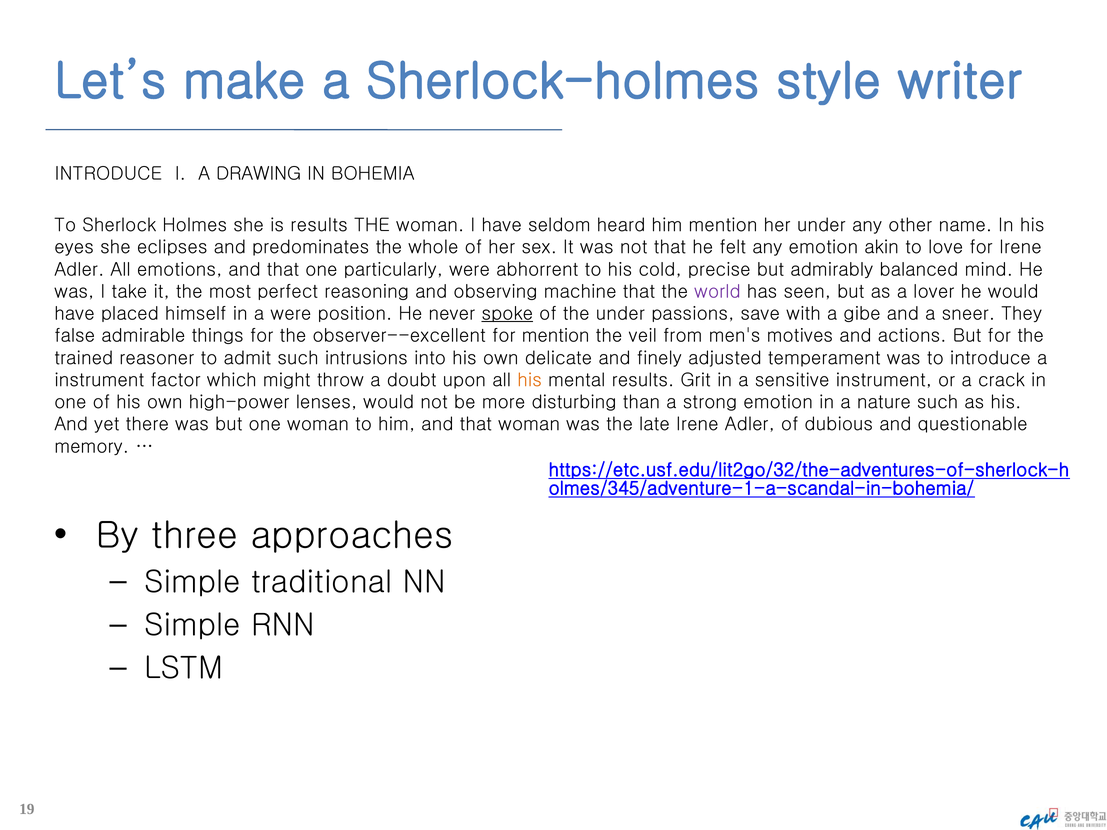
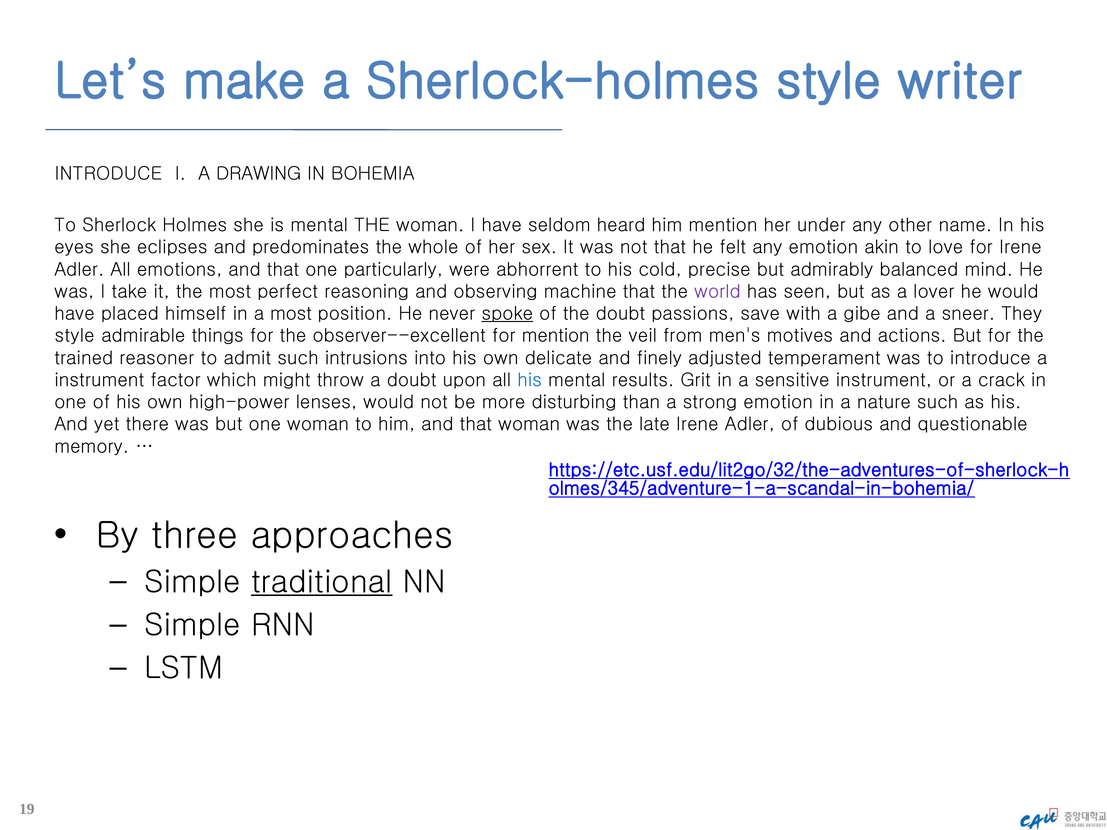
is results: results -> mental
a were: were -> most
the under: under -> doubt
false at (75, 336): false -> style
his at (530, 380) colour: orange -> blue
traditional underline: none -> present
